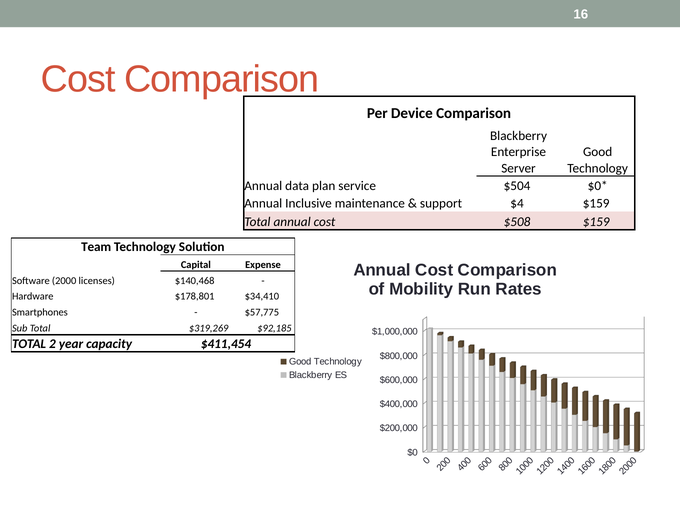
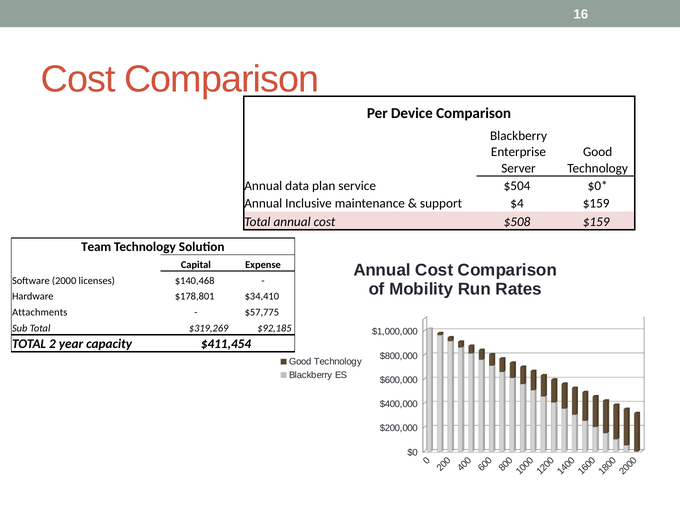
Smartphones: Smartphones -> Attachments
